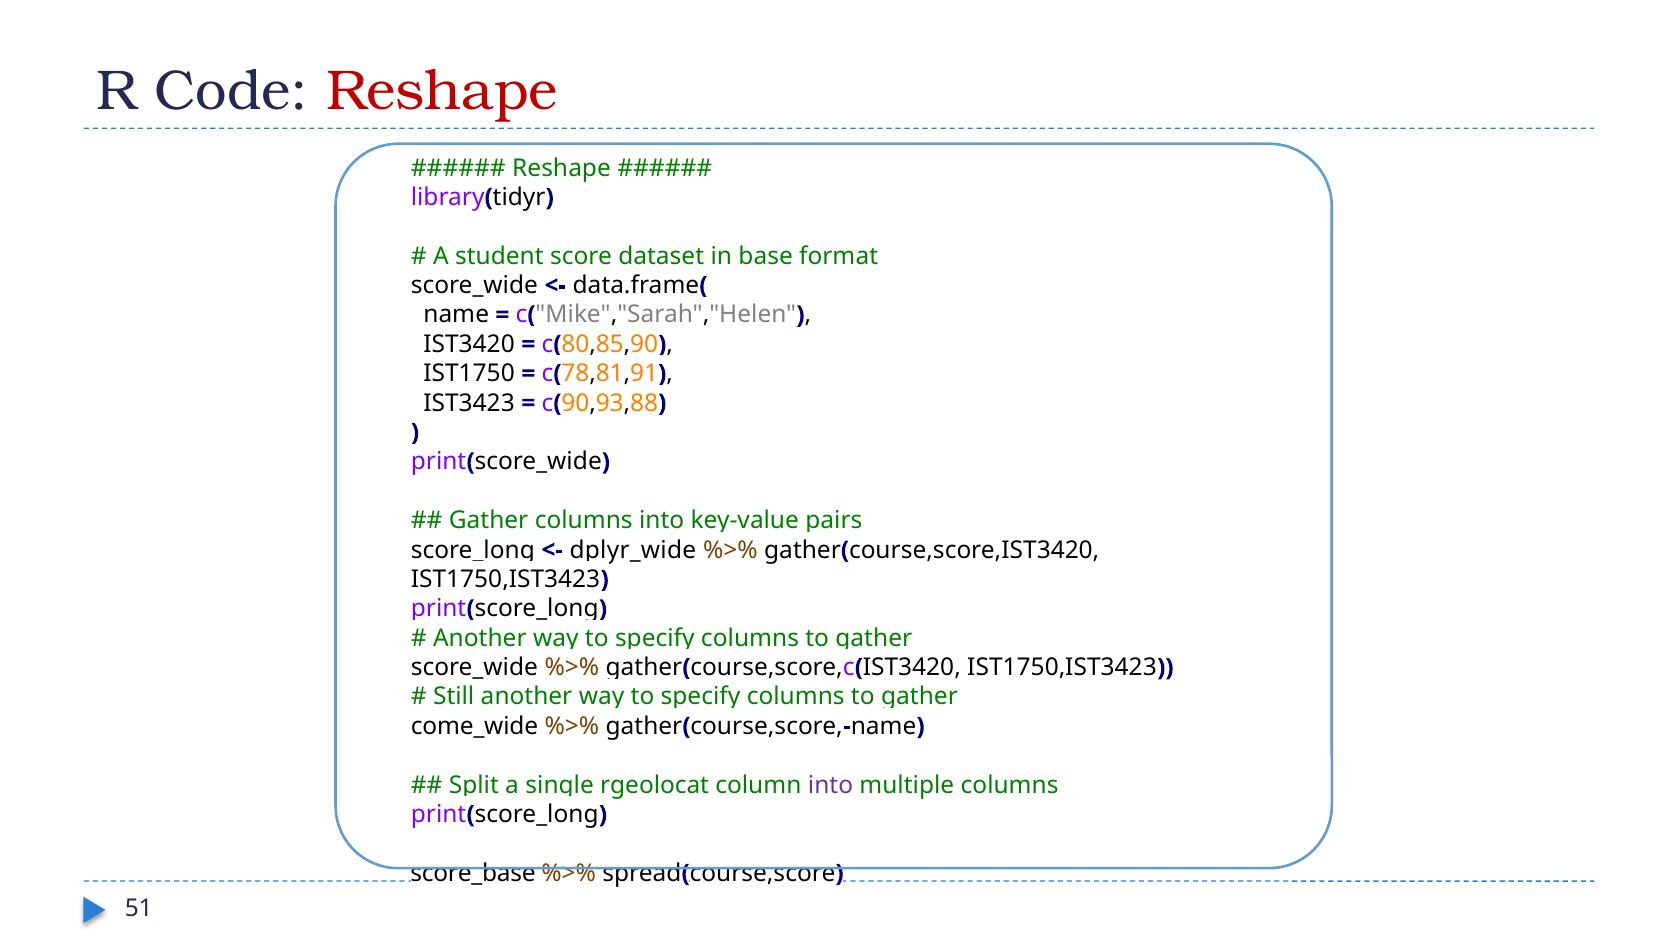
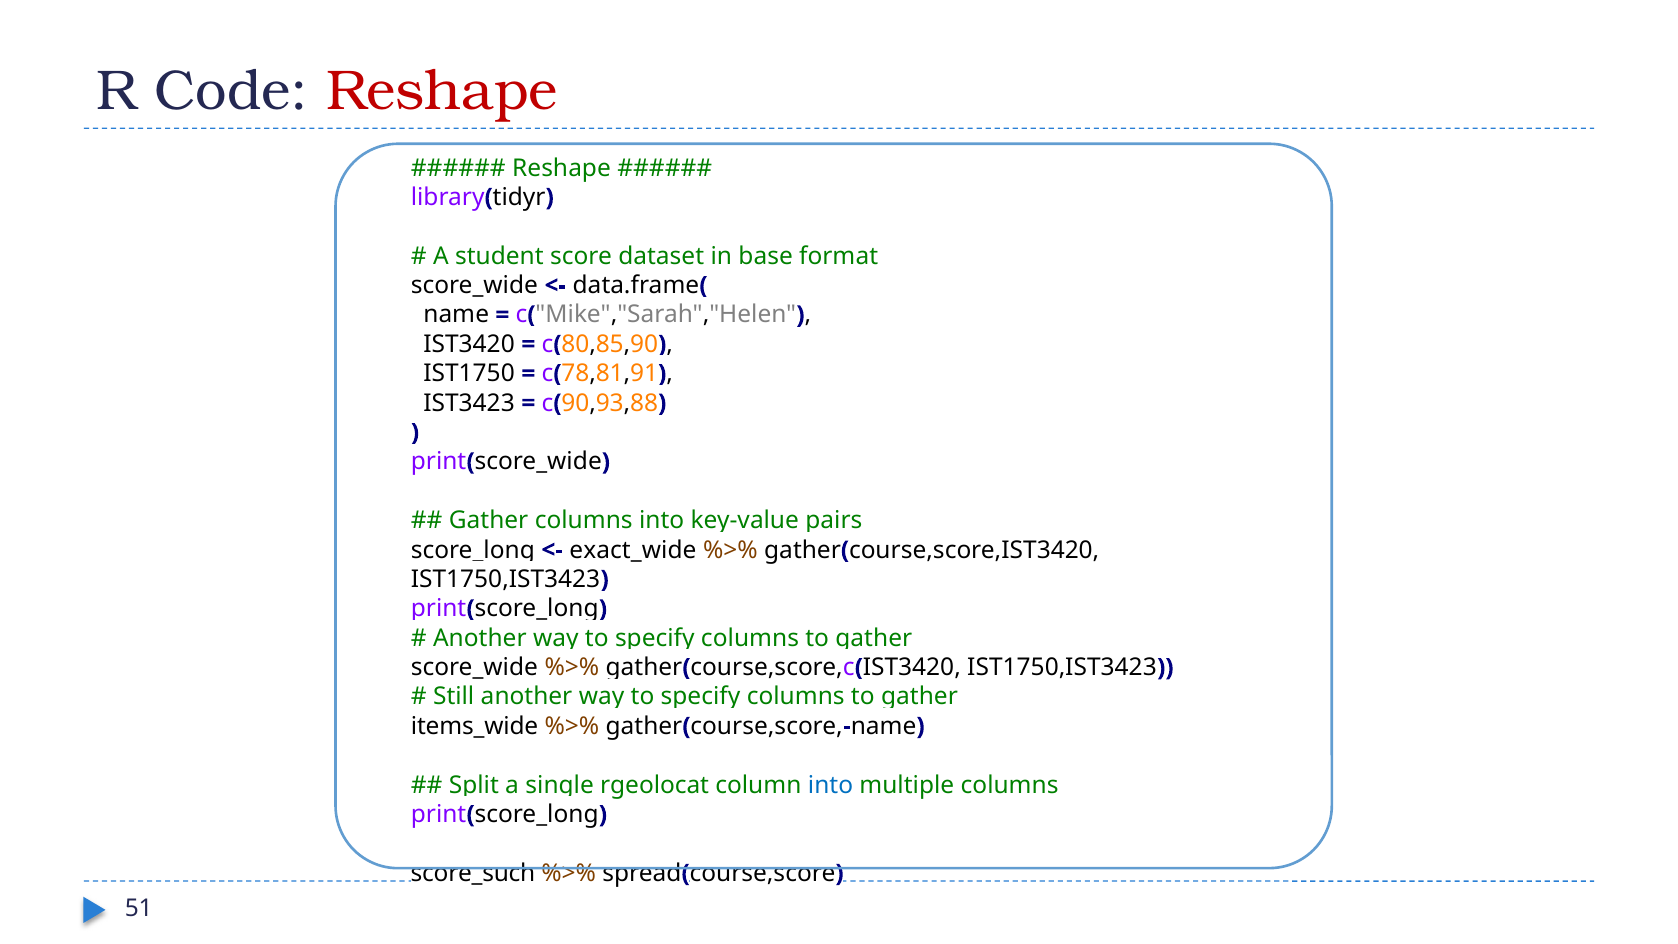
dplyr_wide: dplyr_wide -> exact_wide
come_wide: come_wide -> items_wide
into at (831, 785) colour: purple -> blue
score_base: score_base -> score_such
